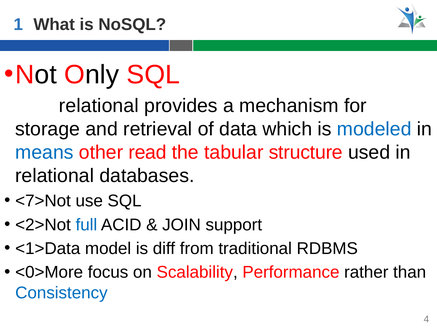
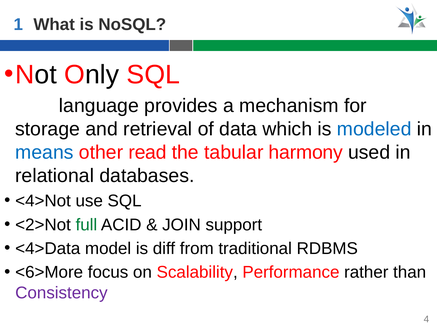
relational at (99, 106): relational -> language
structure: structure -> harmony
<7>Not: <7>Not -> <4>Not
full colour: blue -> green
<1>Data: <1>Data -> <4>Data
<0>More: <0>More -> <6>More
Consistency colour: blue -> purple
